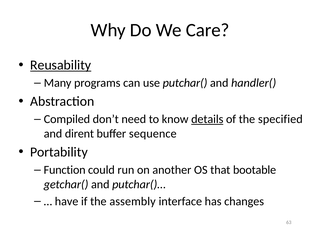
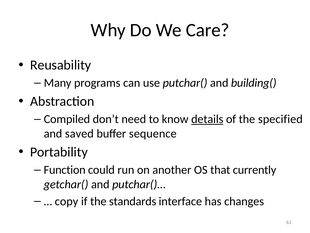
Reusability underline: present -> none
handler(: handler( -> building(
dirent: dirent -> saved
bootable: bootable -> currently
have: have -> copy
assembly: assembly -> standards
